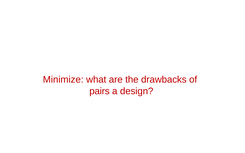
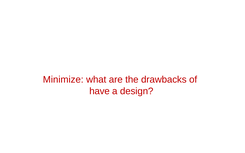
pairs: pairs -> have
